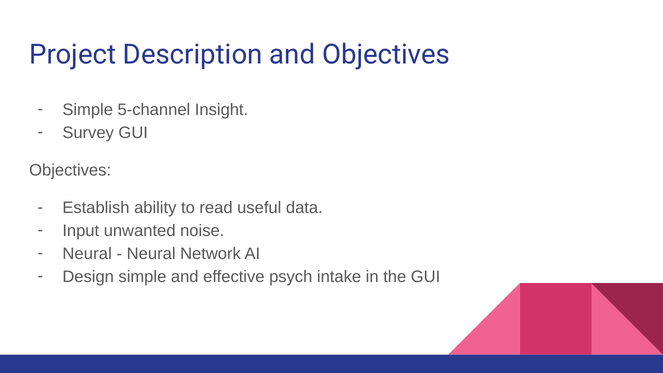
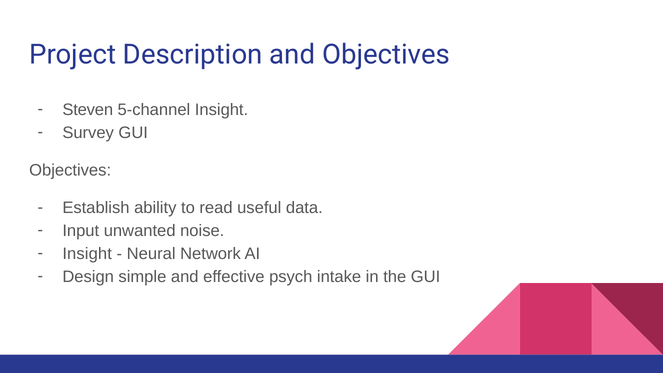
Simple at (88, 110): Simple -> Steven
Neural at (87, 254): Neural -> Insight
